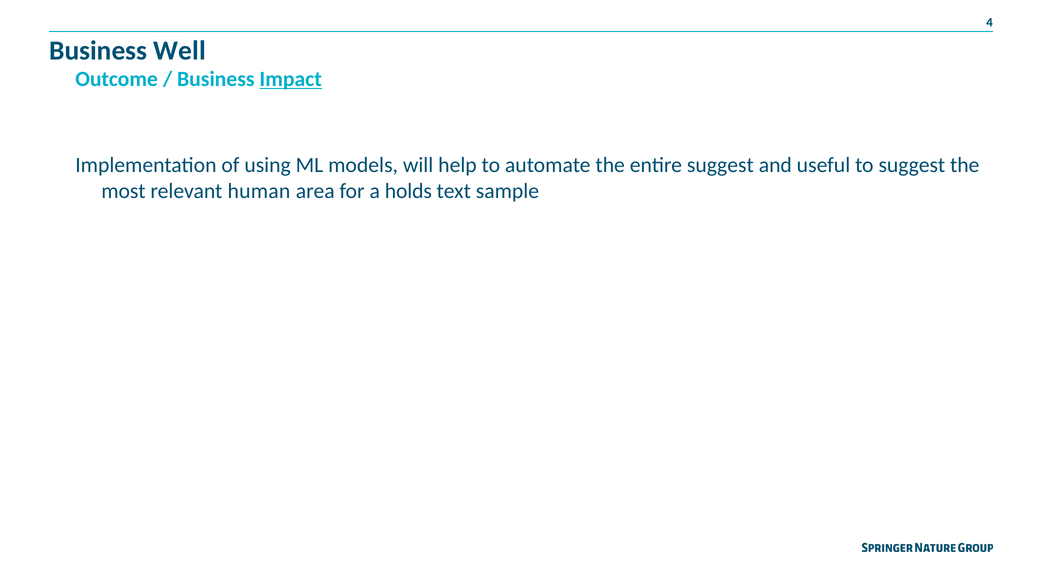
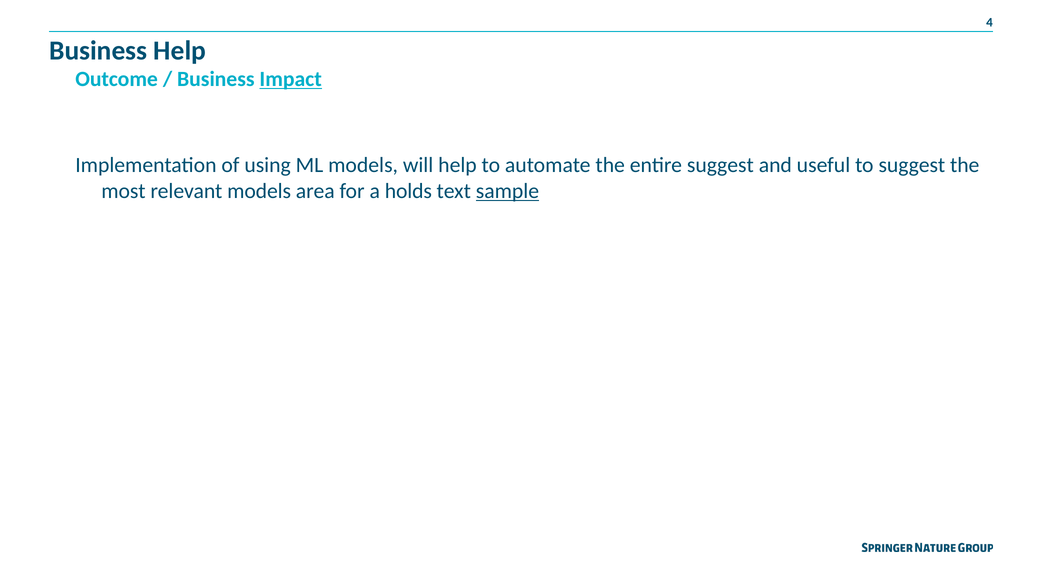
Business Well: Well -> Help
relevant human: human -> models
sample underline: none -> present
